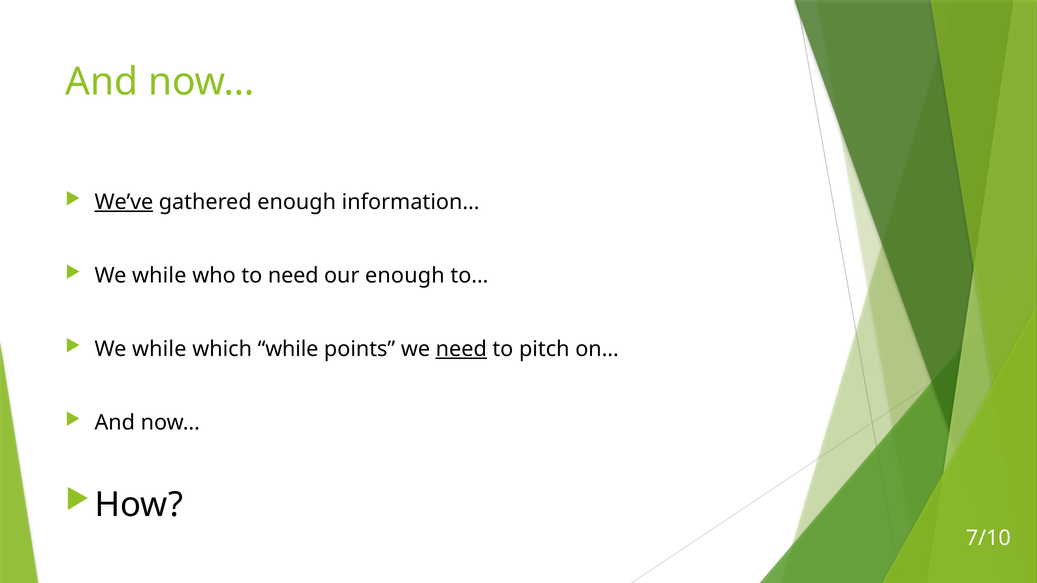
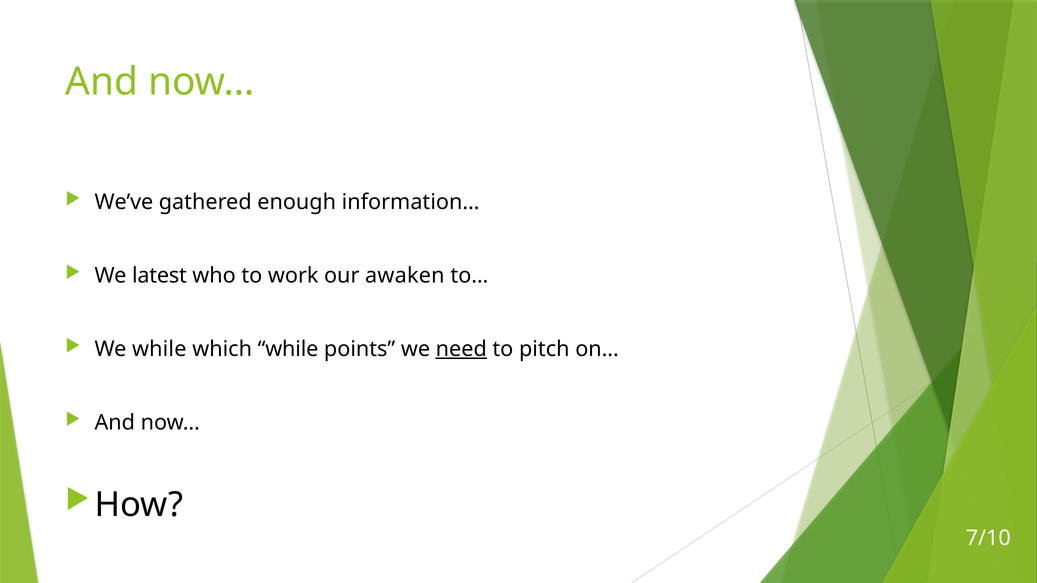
We’ve underline: present -> none
while at (159, 276): while -> latest
to need: need -> work
our enough: enough -> awaken
